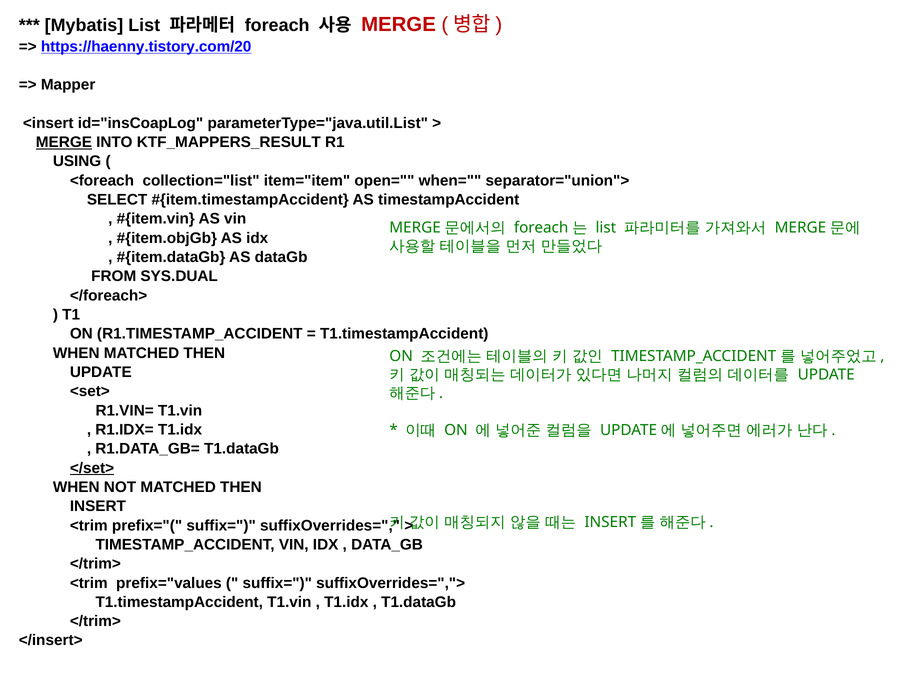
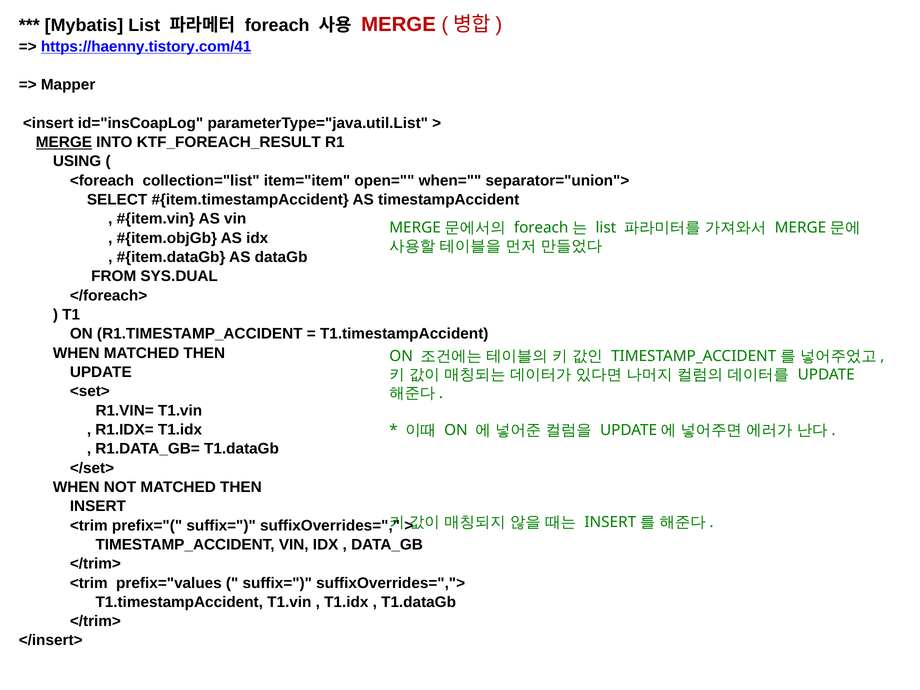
https://haenny.tistory.com/20: https://haenny.tistory.com/20 -> https://haenny.tistory.com/41
KTF_MAPPERS_RESULT: KTF_MAPPERS_RESULT -> KTF_FOREACH_RESULT
</set> underline: present -> none
